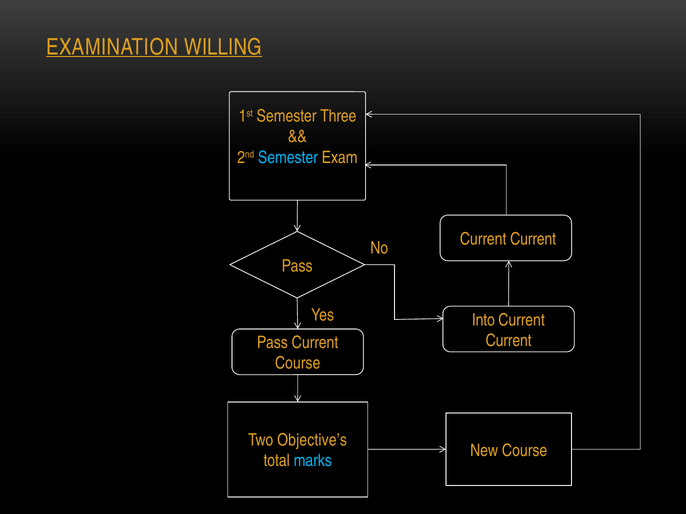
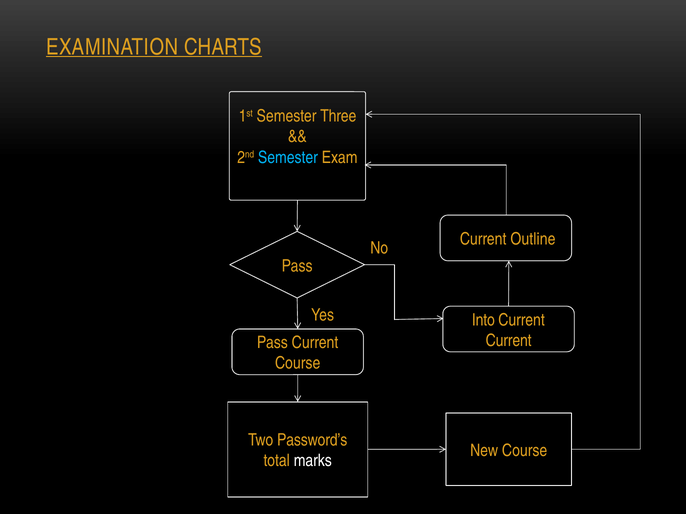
WILLING: WILLING -> CHARTS
Current at (533, 239): Current -> Outline
Objective’s: Objective’s -> Password’s
marks colour: light blue -> white
